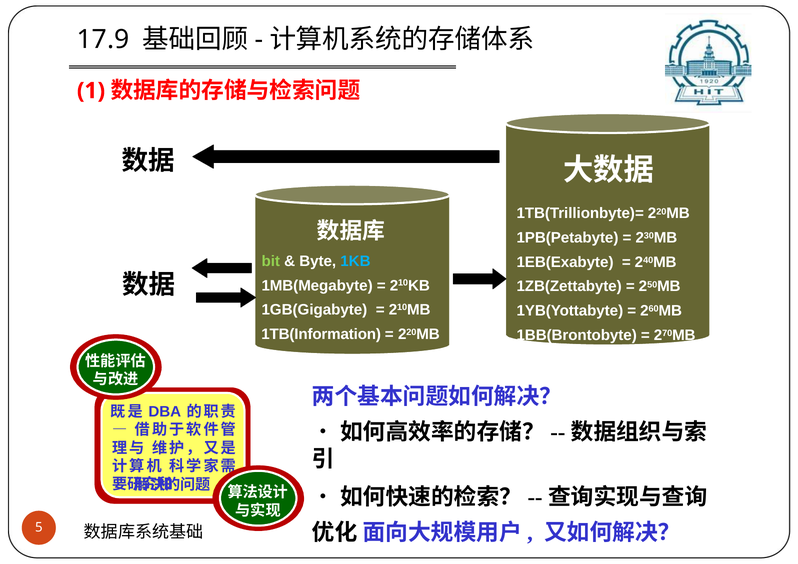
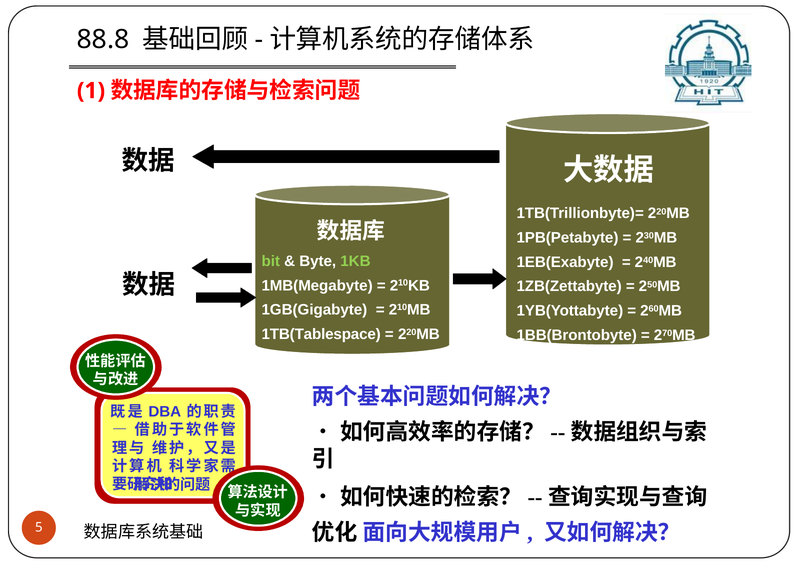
17.9: 17.9 -> 88.8
1KB colour: light blue -> light green
1TB(Information: 1TB(Information -> 1TB(Tablespace
